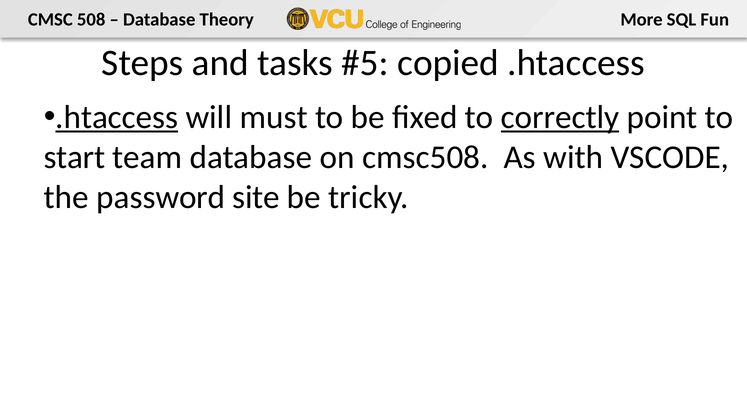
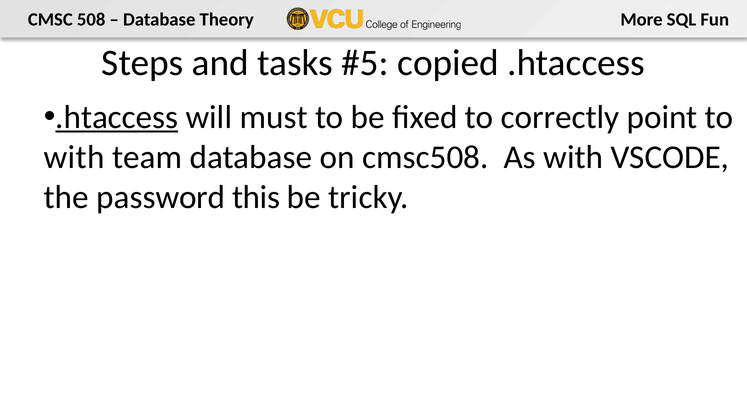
correctly underline: present -> none
start at (75, 157): start -> with
site: site -> this
